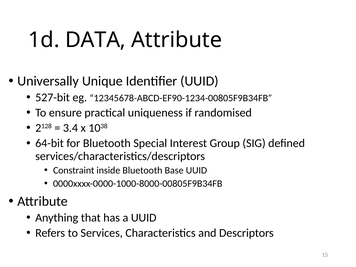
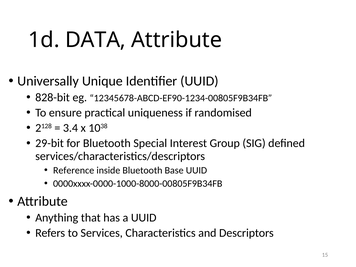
527-bit: 527-bit -> 828-bit
64-bit: 64-bit -> 29-bit
Constraint: Constraint -> Reference
